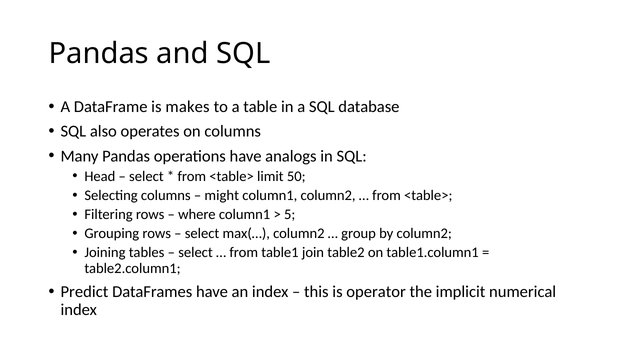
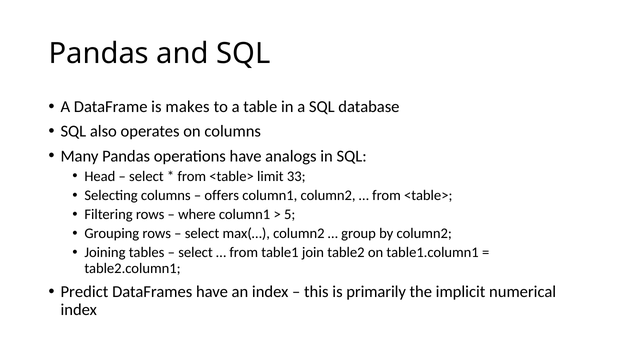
50: 50 -> 33
might: might -> offers
operator: operator -> primarily
